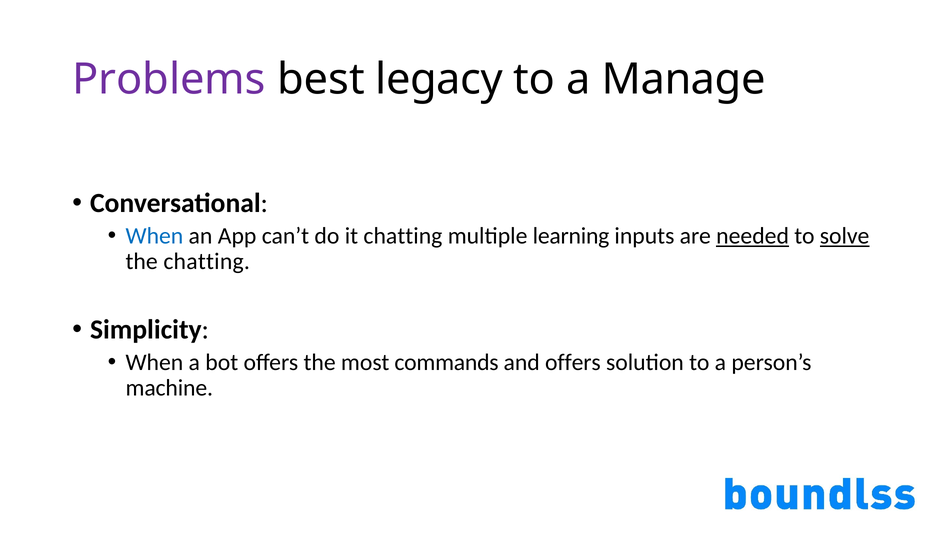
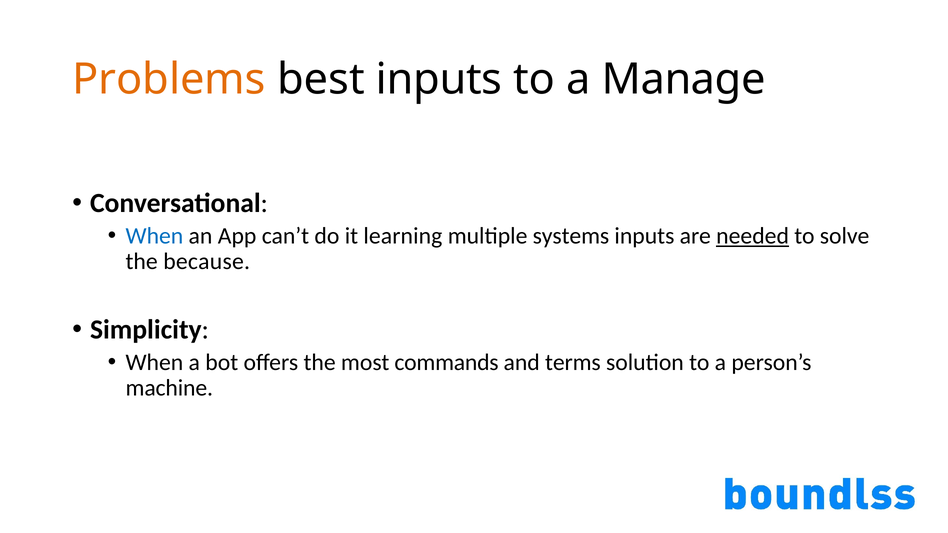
Problems colour: purple -> orange
best legacy: legacy -> inputs
it chatting: chatting -> learning
learning: learning -> systems
solve underline: present -> none
the chatting: chatting -> because
and offers: offers -> terms
